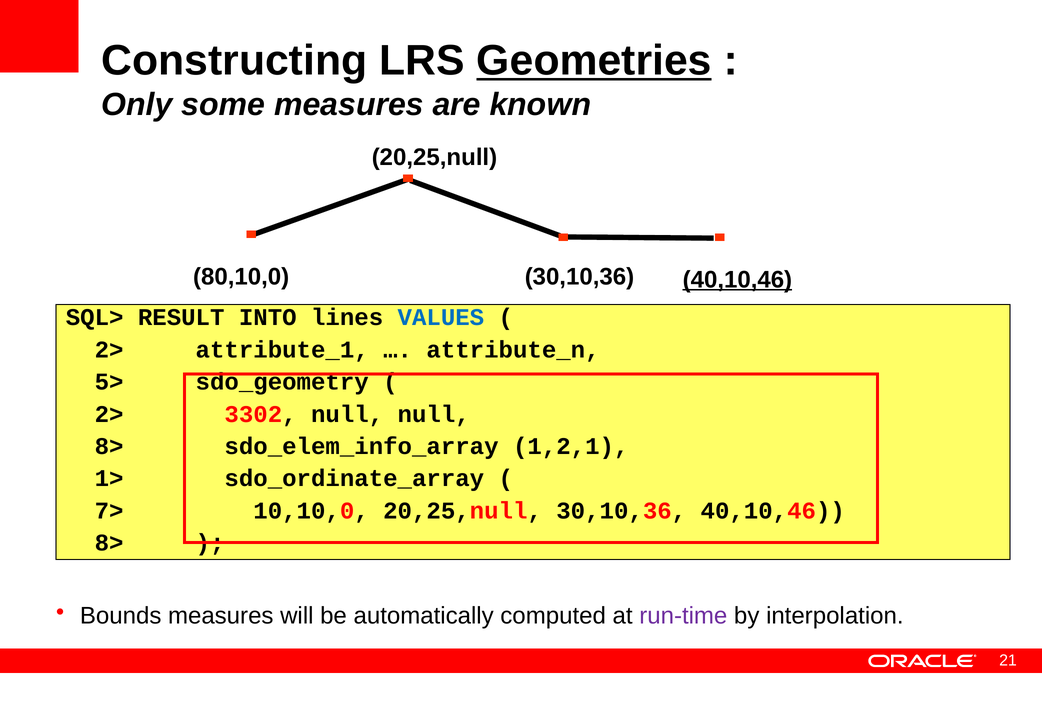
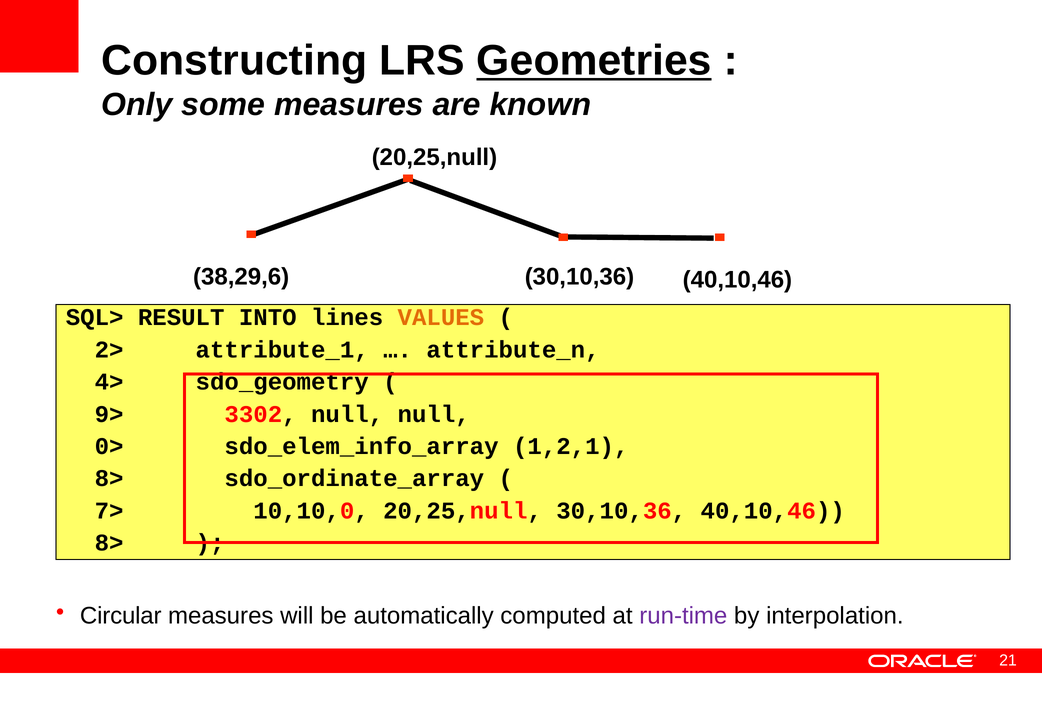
40,10,46 at (737, 280) underline: present -> none
80,10,0: 80,10,0 -> 38,29,6
VALUES colour: blue -> orange
5>: 5> -> 4>
2> at (109, 414): 2> -> 9>
8> at (109, 447): 8> -> 0>
1> at (109, 479): 1> -> 8>
Bounds: Bounds -> Circular
